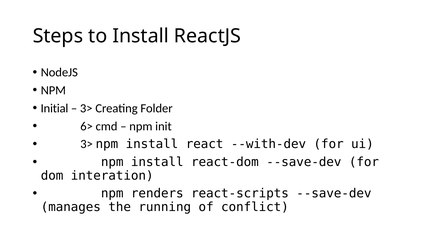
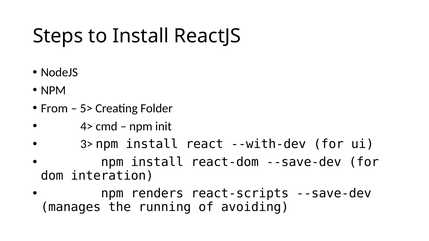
Initial: Initial -> From
3> at (86, 108): 3> -> 5>
6>: 6> -> 4>
conflict: conflict -> avoiding
